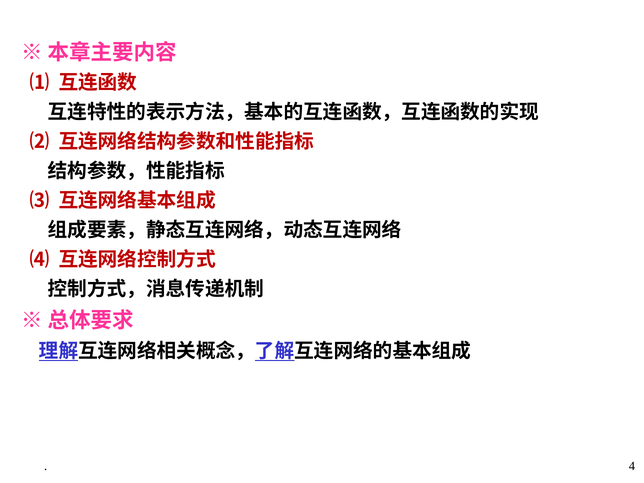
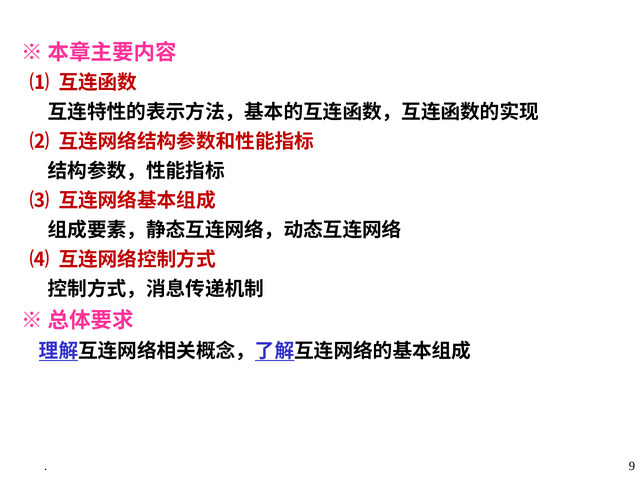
4: 4 -> 9
